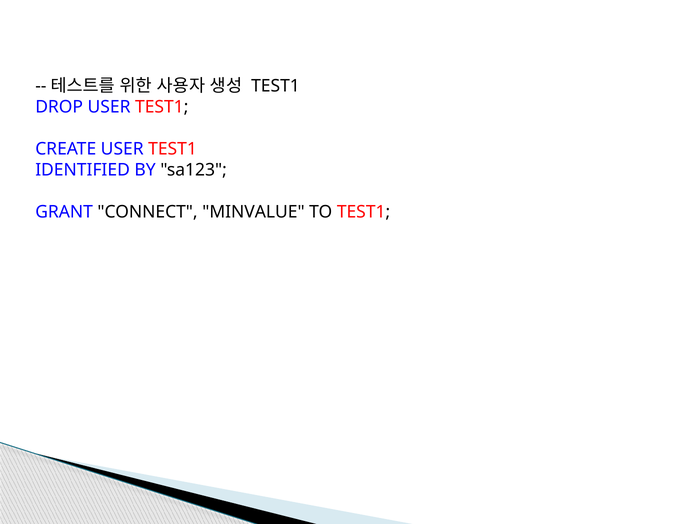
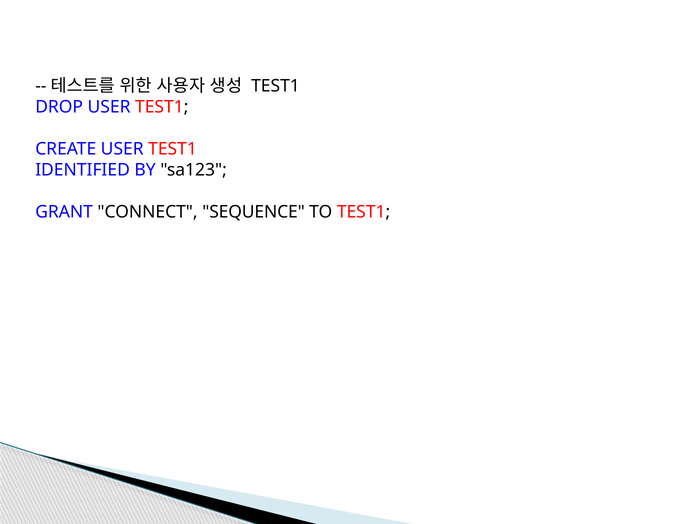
MINVALUE: MINVALUE -> SEQUENCE
